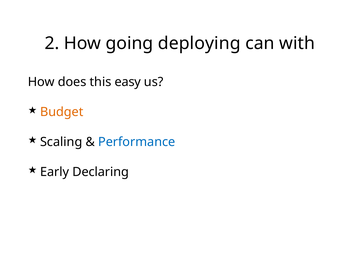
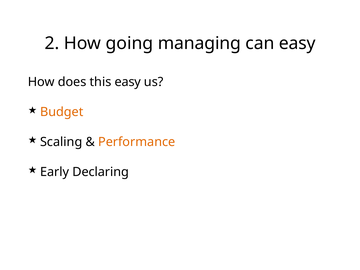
deploying: deploying -> managing
can with: with -> easy
Performance colour: blue -> orange
